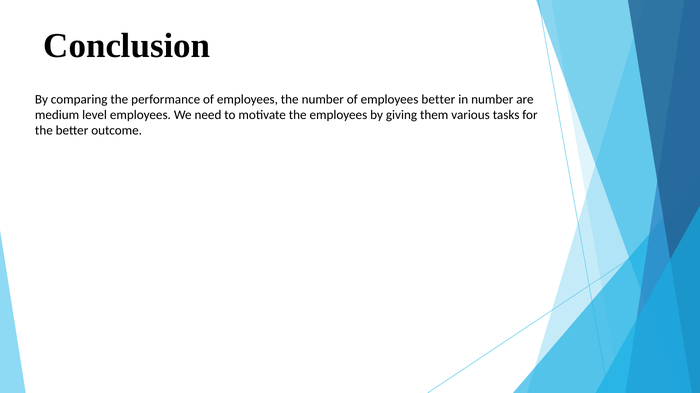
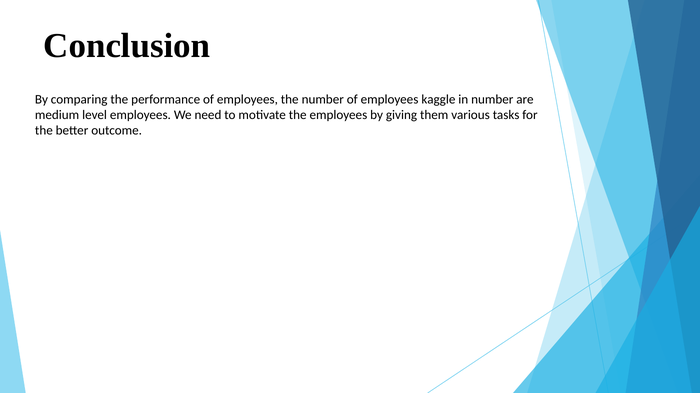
employees better: better -> kaggle
